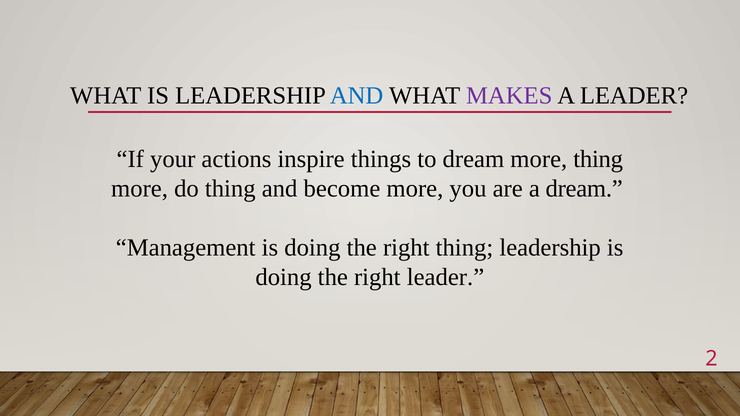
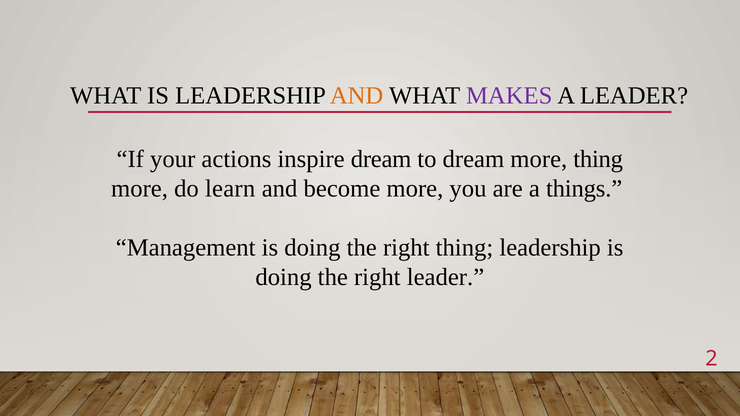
AND at (357, 96) colour: blue -> orange
inspire things: things -> dream
do thing: thing -> learn
a dream: dream -> things
